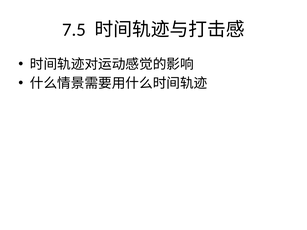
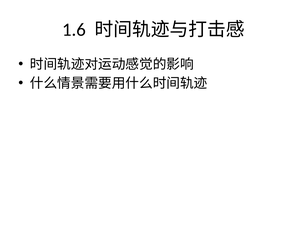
7.5: 7.5 -> 1.6
